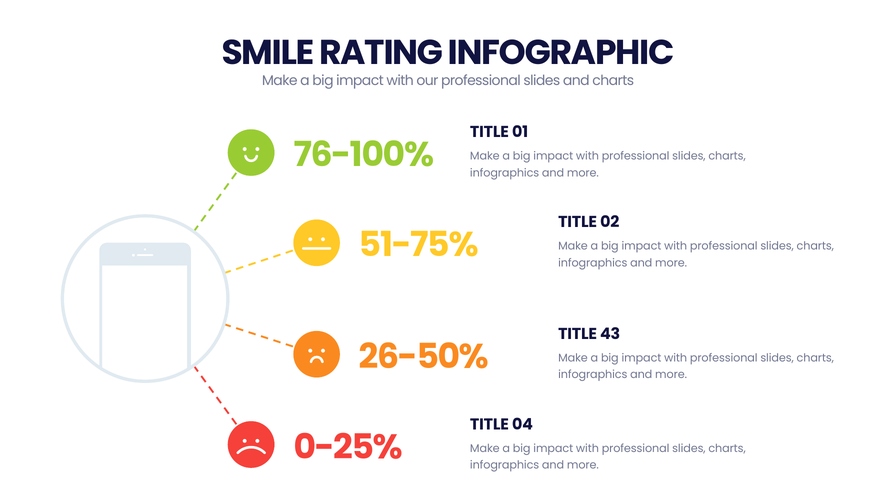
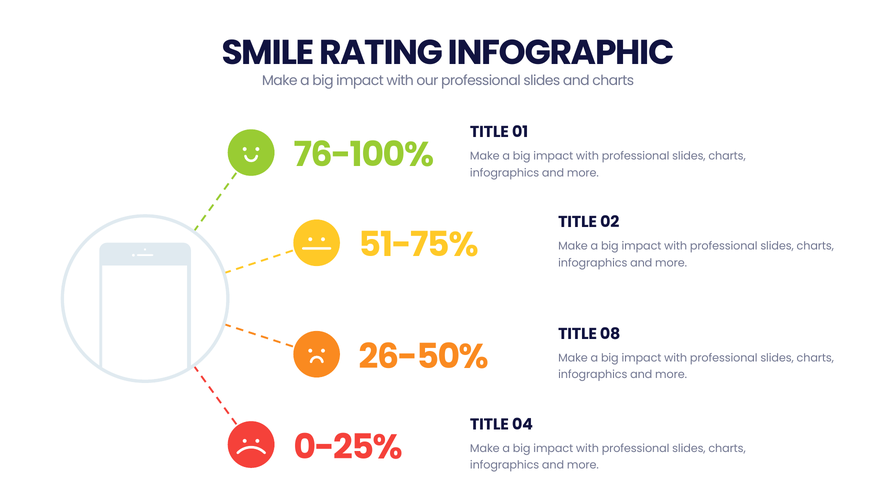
43: 43 -> 08
